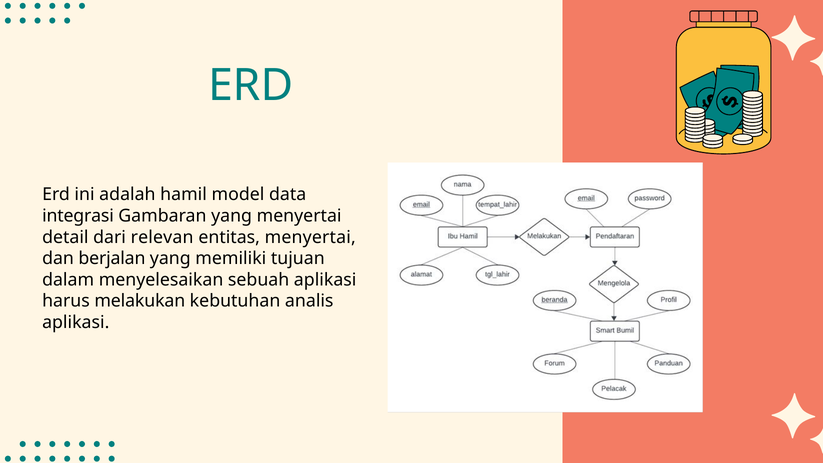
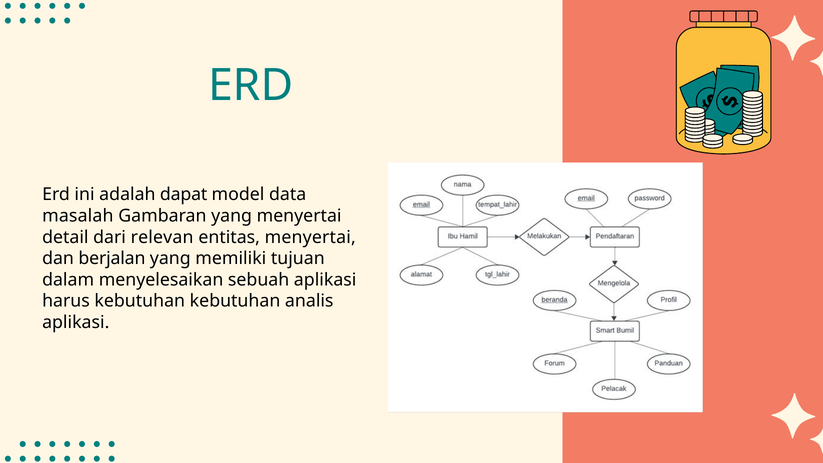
hamil: hamil -> dapat
integrasi: integrasi -> masalah
harus melakukan: melakukan -> kebutuhan
